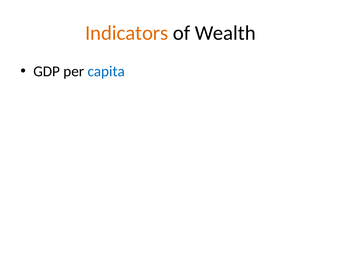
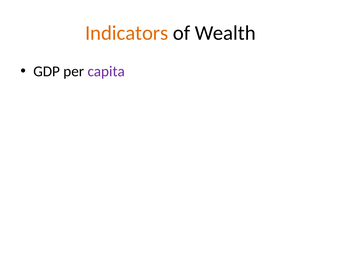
capita colour: blue -> purple
